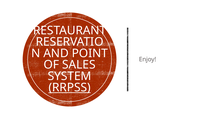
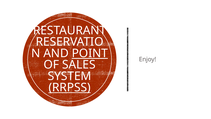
POINT underline: none -> present
